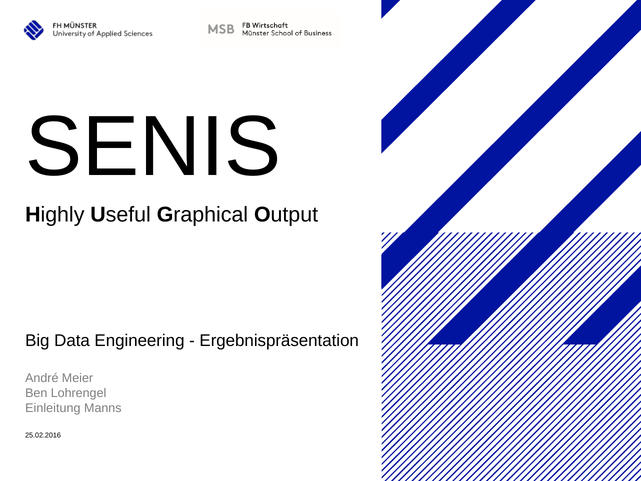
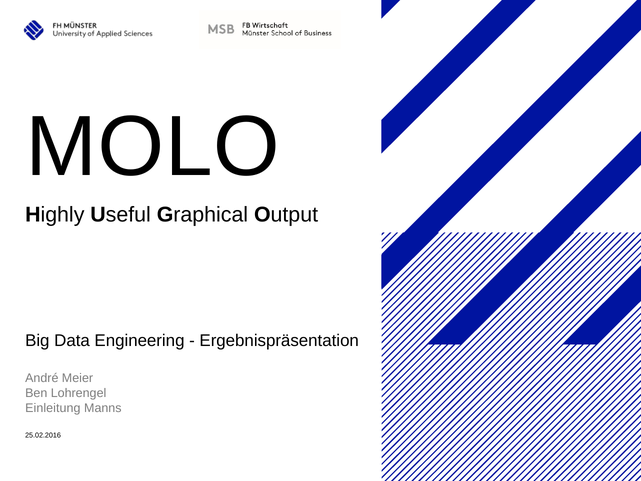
SENIS: SENIS -> MOLO
